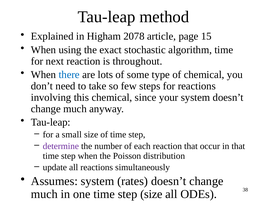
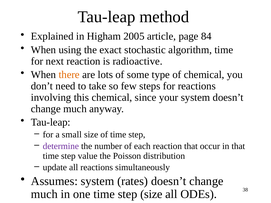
2078: 2078 -> 2005
15: 15 -> 84
throughout: throughout -> radioactive
there colour: blue -> orange
step when: when -> value
